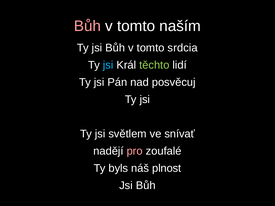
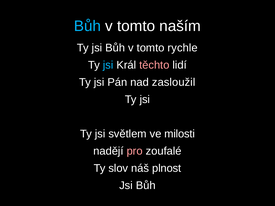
Bůh at (87, 26) colour: pink -> light blue
srdcia: srdcia -> rychle
těchto colour: light green -> pink
posvěcuj: posvěcuj -> zasloužil
snívať: snívať -> milosti
byls: byls -> slov
